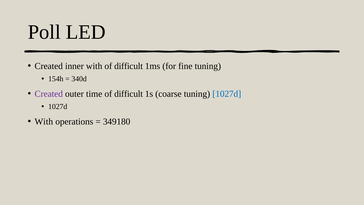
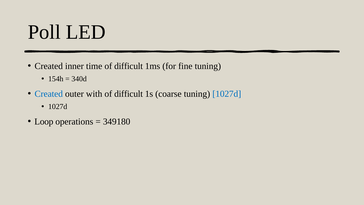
inner with: with -> time
Created at (49, 94) colour: purple -> blue
time: time -> with
With at (44, 122): With -> Loop
